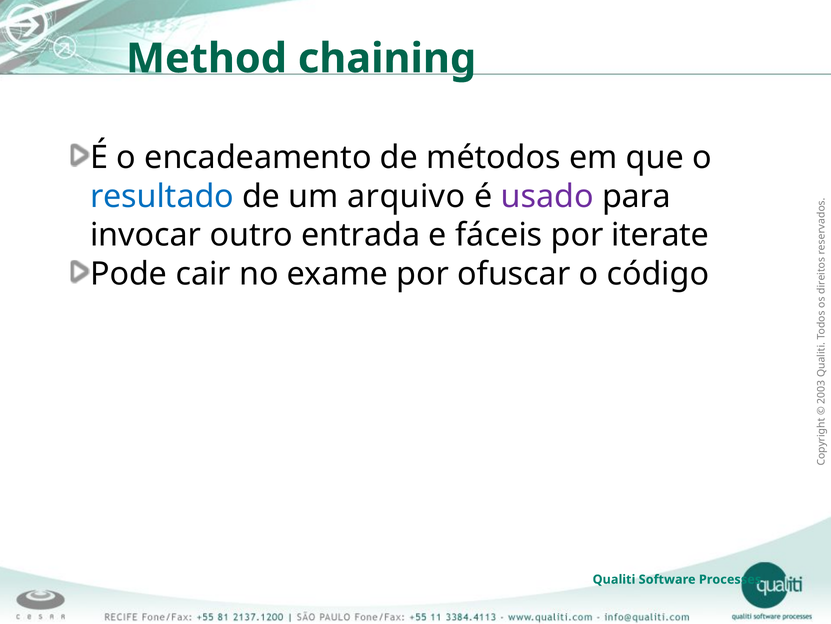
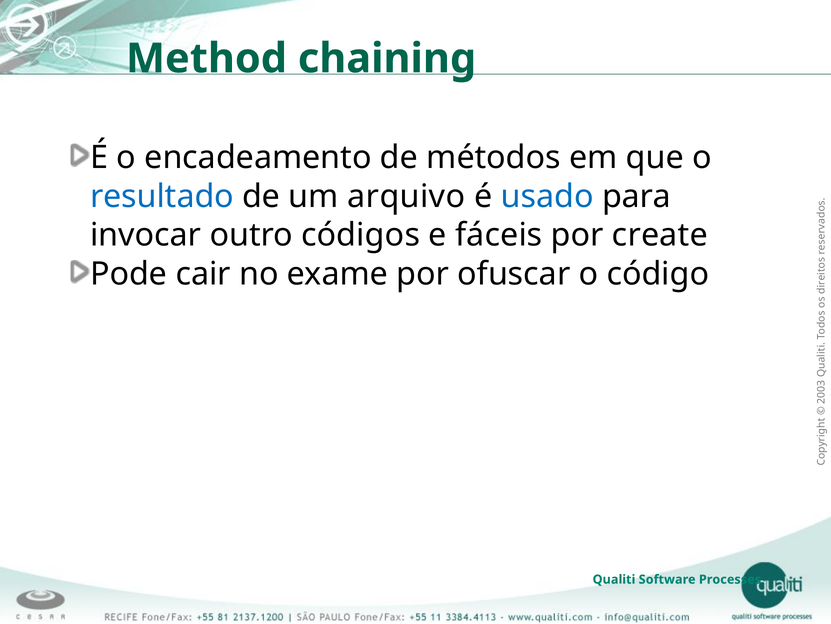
usado colour: purple -> blue
entrada: entrada -> códigos
iterate: iterate -> create
